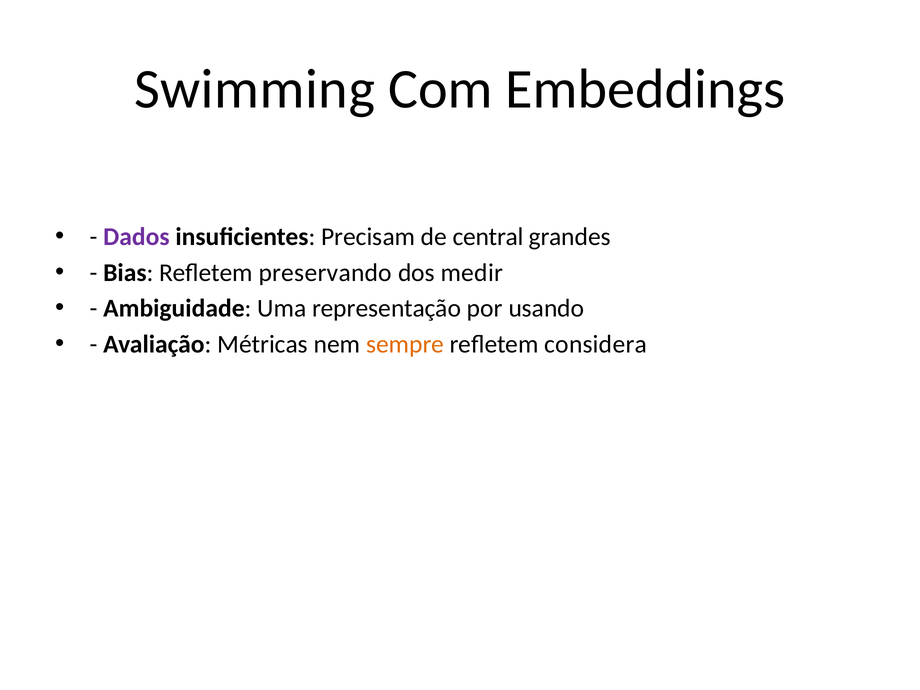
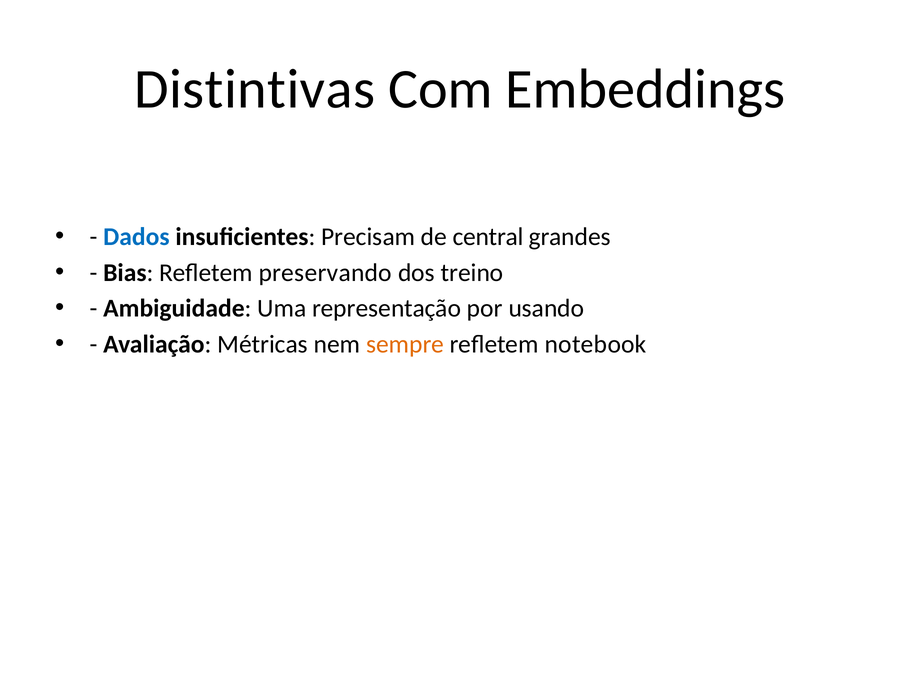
Swimming: Swimming -> Distintivas
Dados colour: purple -> blue
medir: medir -> treino
considera: considera -> notebook
